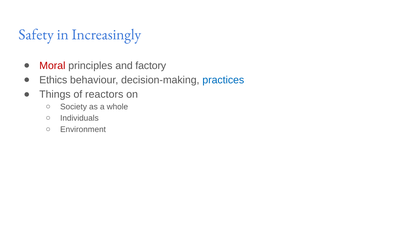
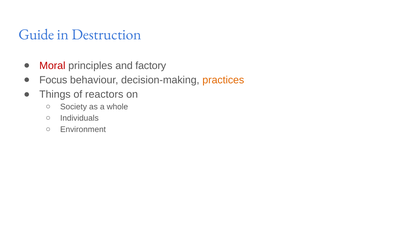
Safety: Safety -> Guide
Increasingly: Increasingly -> Destruction
Ethics: Ethics -> Focus
practices colour: blue -> orange
